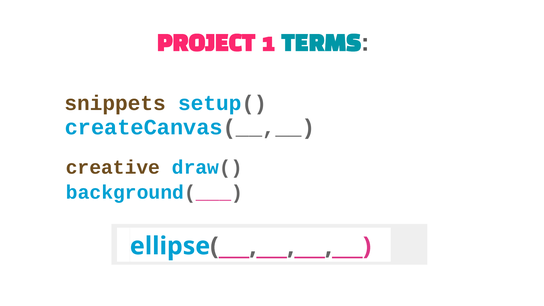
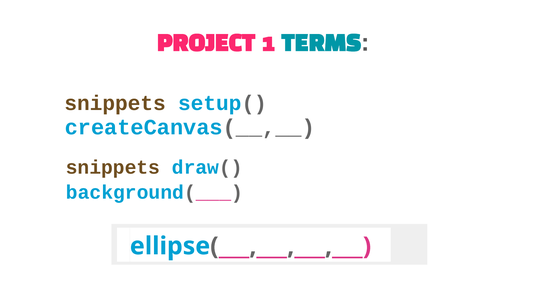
creative at (113, 167): creative -> snippets
